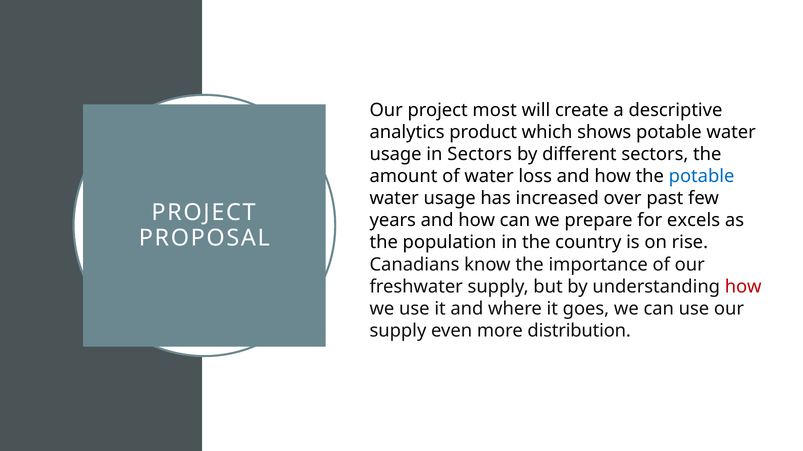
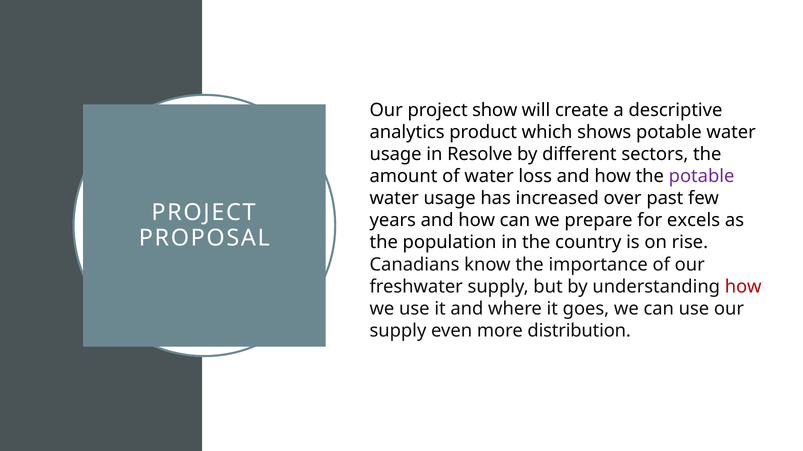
most: most -> show
in Sectors: Sectors -> Resolve
potable at (702, 177) colour: blue -> purple
